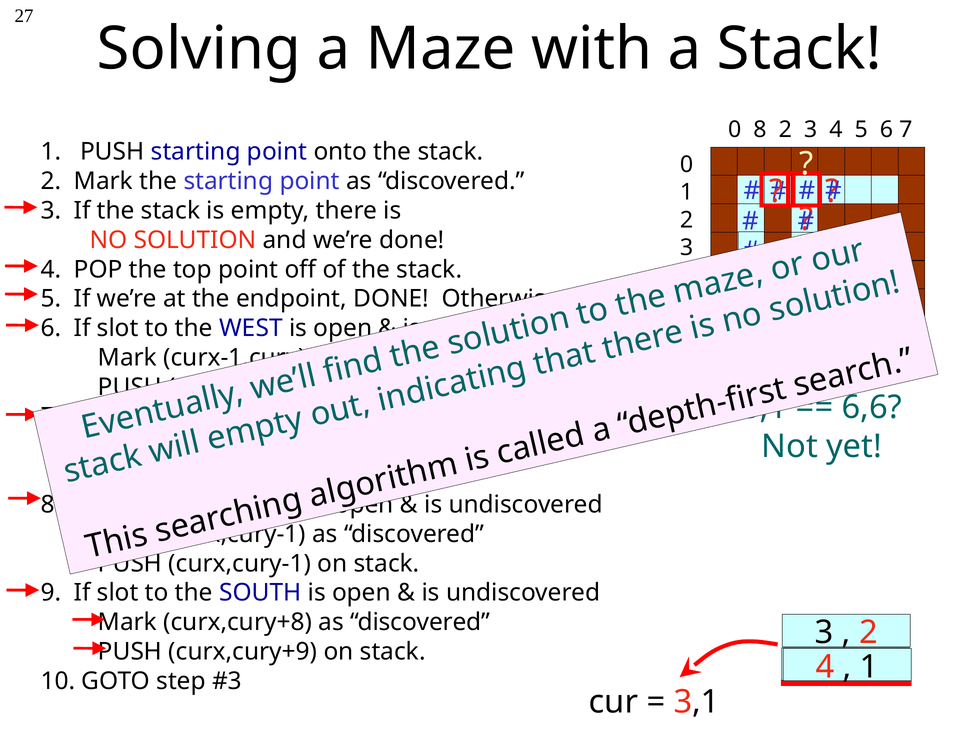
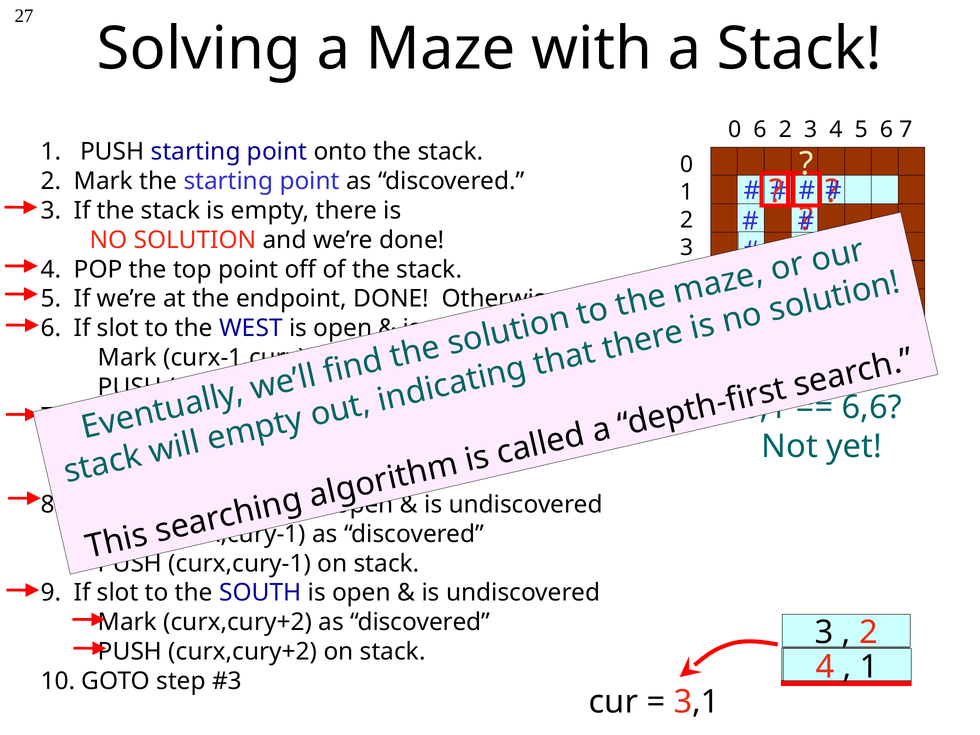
0 8: 8 -> 6
Mark curx,cury+8: curx,cury+8 -> curx,cury+2
PUSH curx,cury+9: curx,cury+9 -> curx,cury+2
